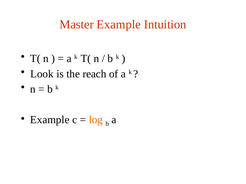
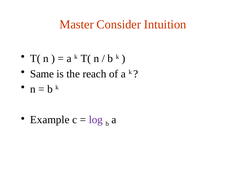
Master Example: Example -> Consider
Look: Look -> Same
log colour: orange -> purple
